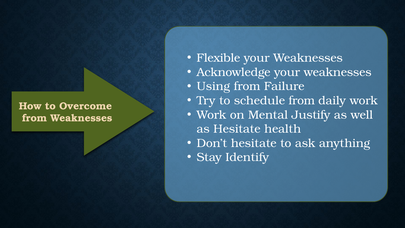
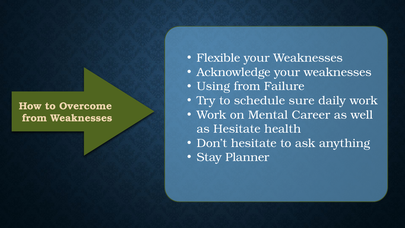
schedule from: from -> sure
Justify: Justify -> Career
Identify: Identify -> Planner
